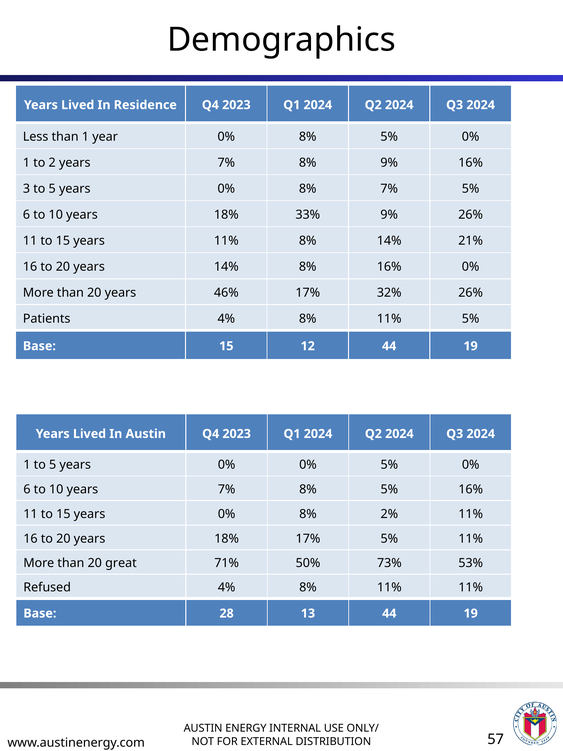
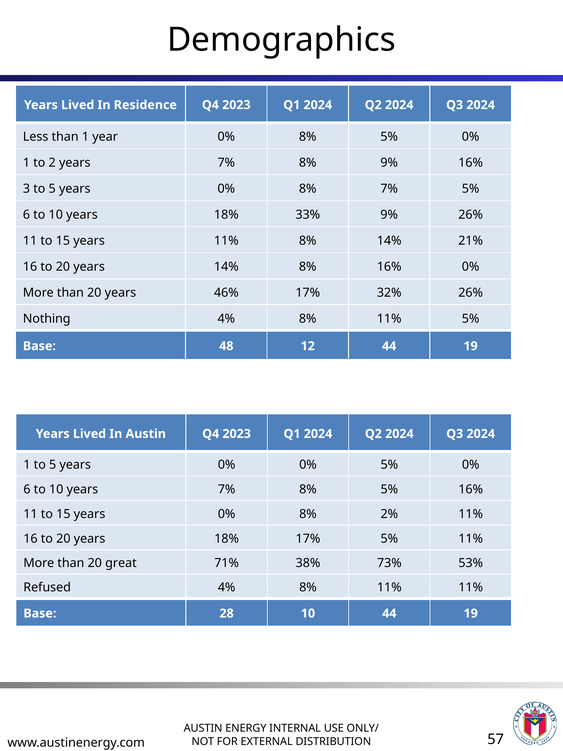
Patients: Patients -> Nothing
Base 15: 15 -> 48
50%: 50% -> 38%
28 13: 13 -> 10
